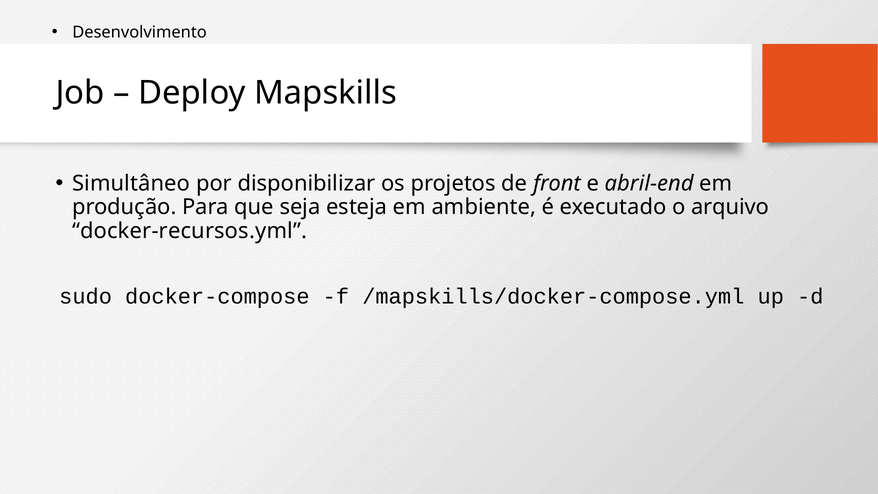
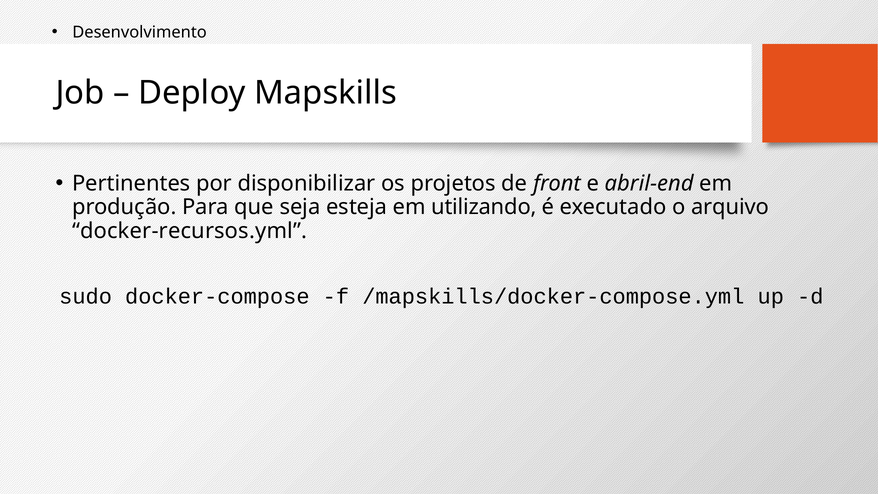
Simultâneo: Simultâneo -> Pertinentes
ambiente: ambiente -> utilizando
